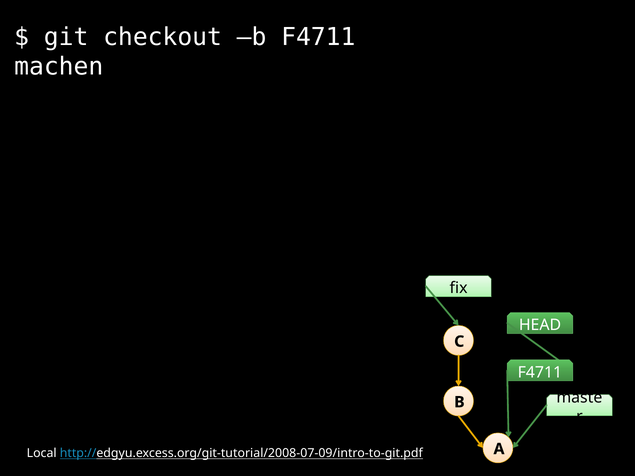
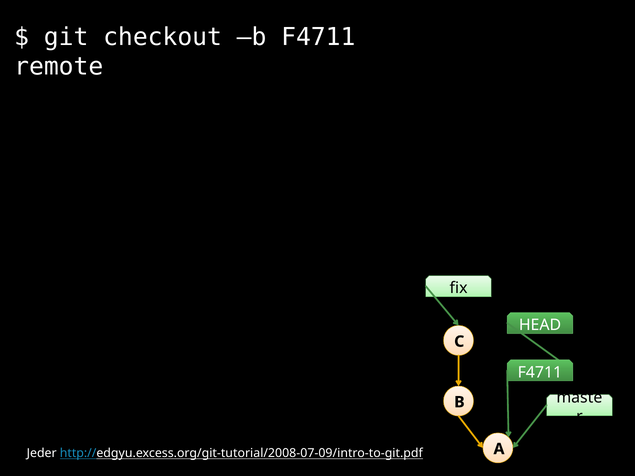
machen: machen -> remote
Local: Local -> Jeder
